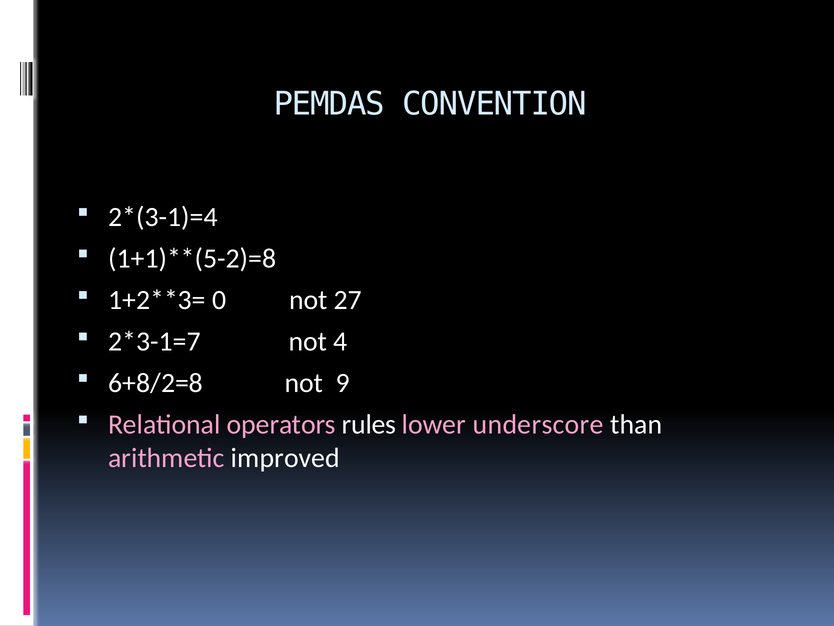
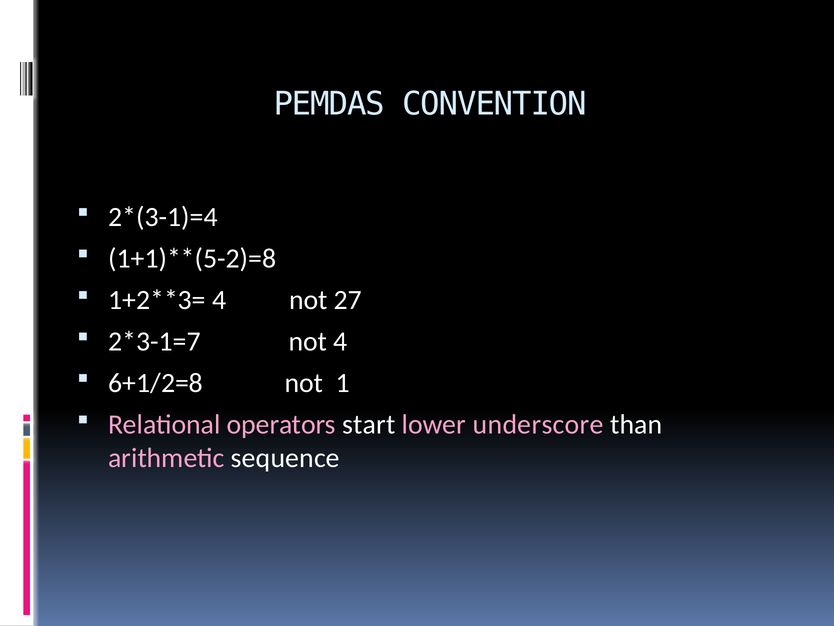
0 at (219, 300): 0 -> 4
6+8/2=8: 6+8/2=8 -> 6+1/2=8
9: 9 -> 1
rules: rules -> start
improved: improved -> sequence
